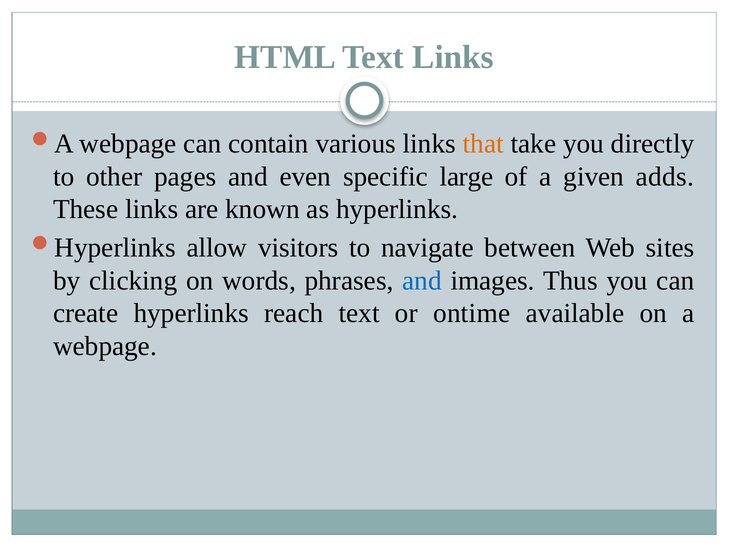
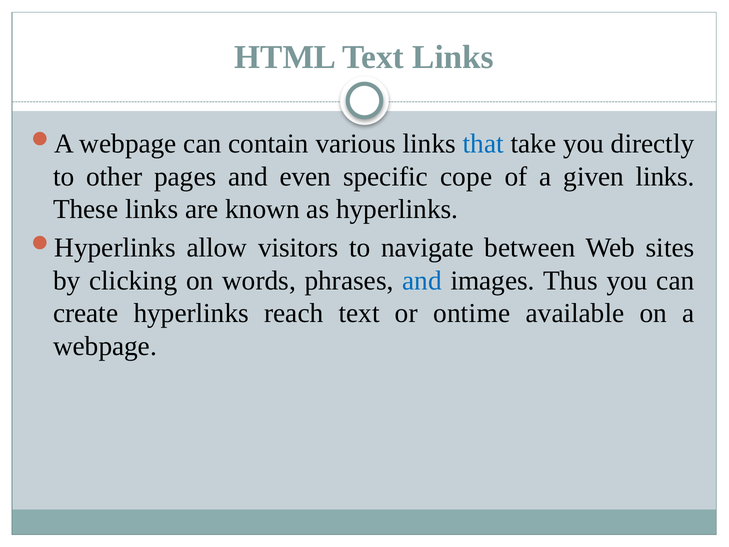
that colour: orange -> blue
large: large -> cope
given adds: adds -> links
